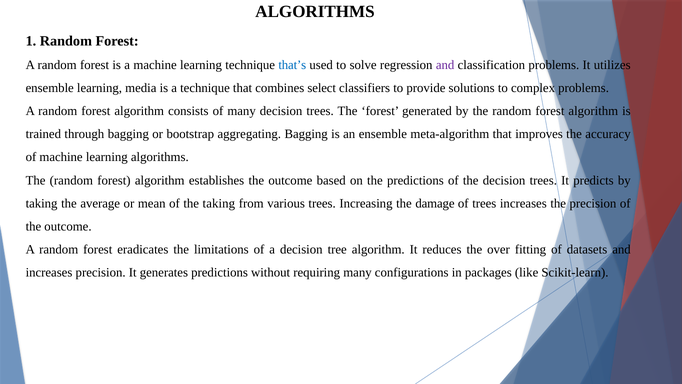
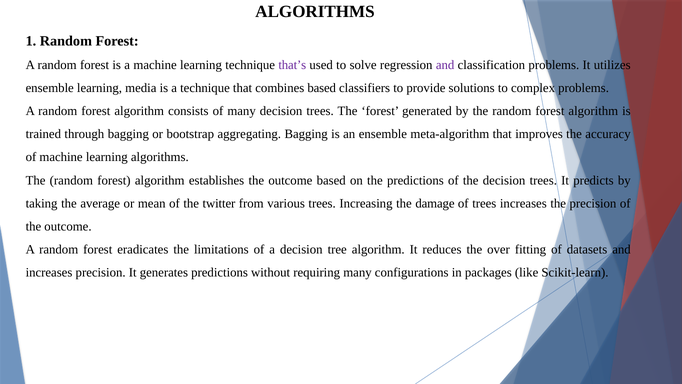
that’s colour: blue -> purple
combines select: select -> based
the taking: taking -> twitter
